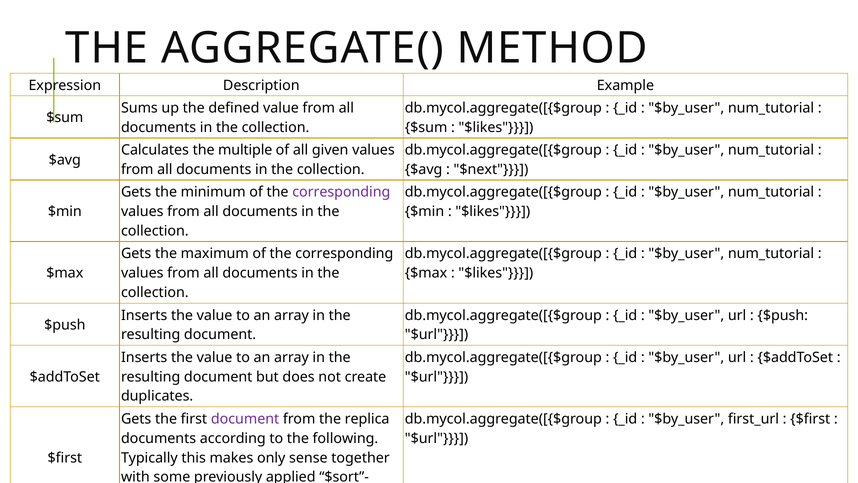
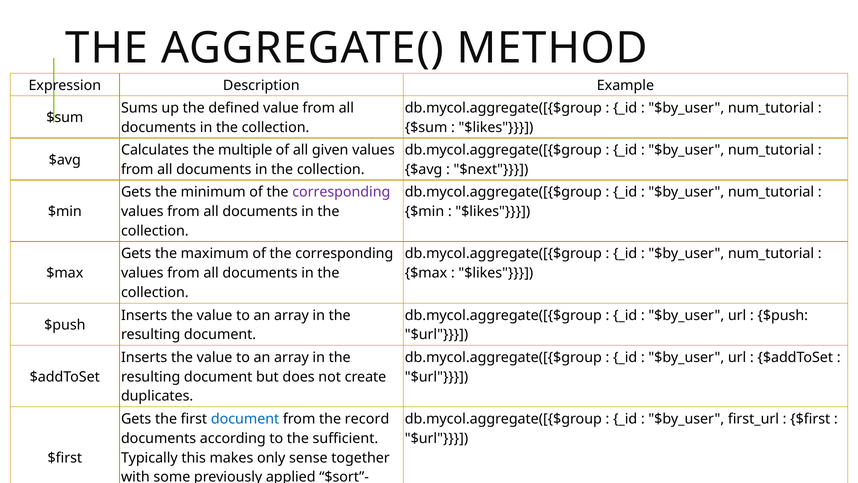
document at (245, 419) colour: purple -> blue
replica: replica -> record
following: following -> sufficient
